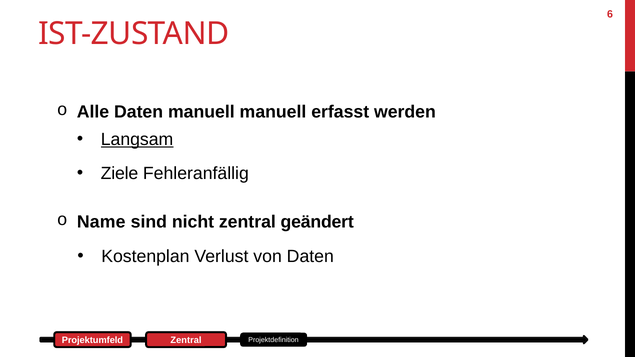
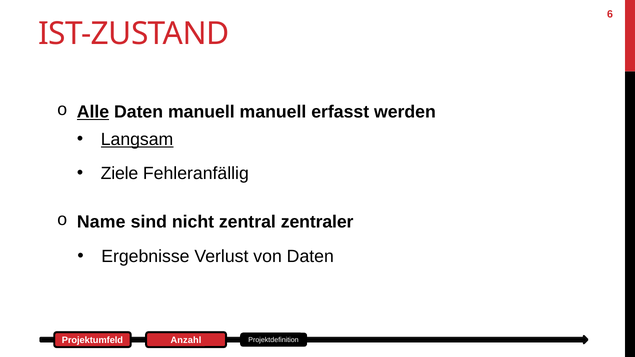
Alle underline: none -> present
geändert: geändert -> zentraler
Kostenplan: Kostenplan -> Ergebnisse
Zentral at (186, 340): Zentral -> Anzahl
